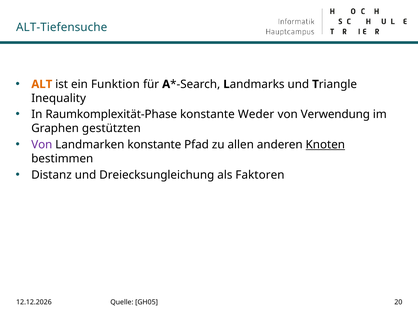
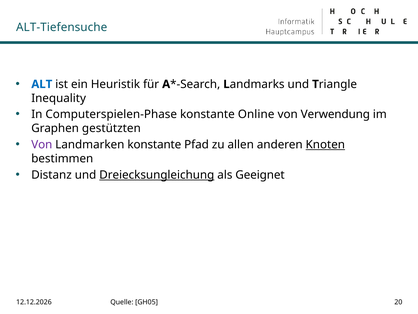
ALT colour: orange -> blue
Funktion: Funktion -> Heuristik
Raumkomplexität-Phase: Raumkomplexität-Phase -> Computerspielen-Phase
Weder: Weder -> Online
Dreiecksungleichung underline: none -> present
Faktoren: Faktoren -> Geeignet
